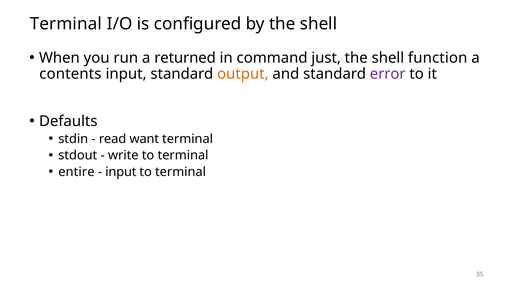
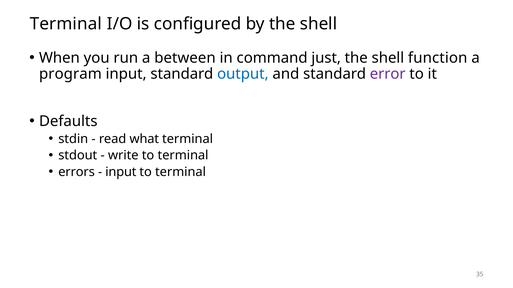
returned: returned -> between
contents: contents -> program
output colour: orange -> blue
want: want -> what
entire: entire -> errors
